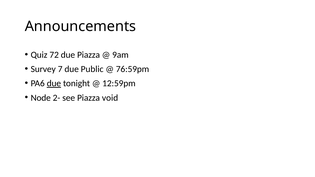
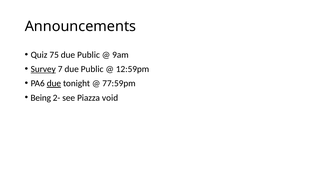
72: 72 -> 75
Piazza at (89, 55): Piazza -> Public
Survey underline: none -> present
76:59pm: 76:59pm -> 12:59pm
12:59pm: 12:59pm -> 77:59pm
Node: Node -> Being
